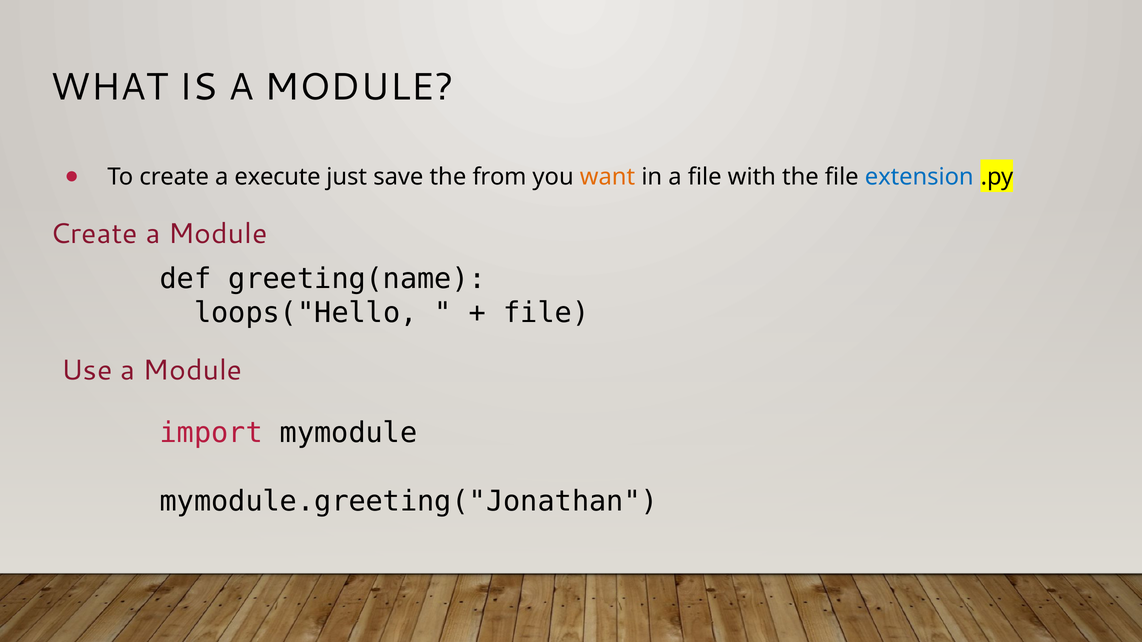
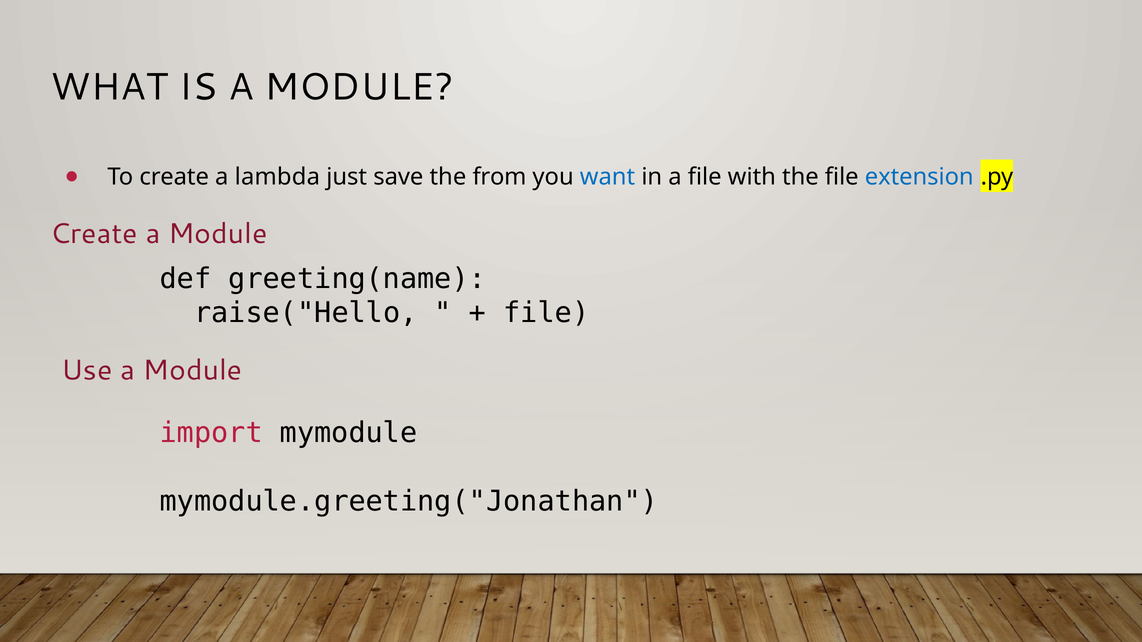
execute: execute -> lambda
want colour: orange -> blue
loops("Hello: loops("Hello -> raise("Hello
